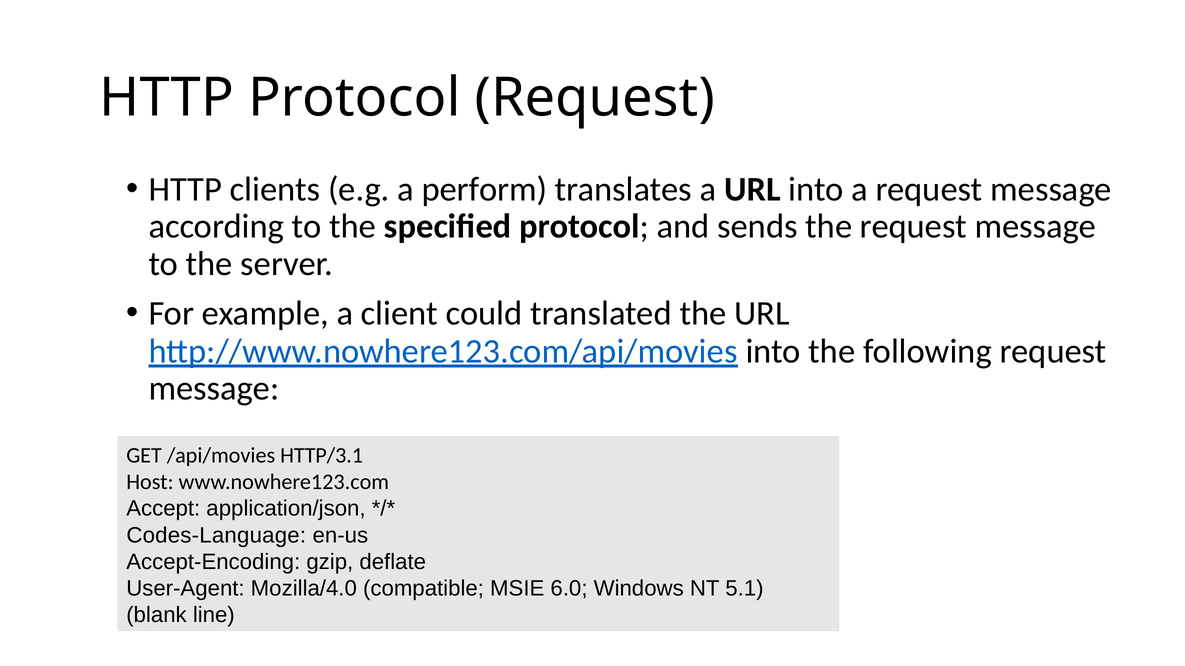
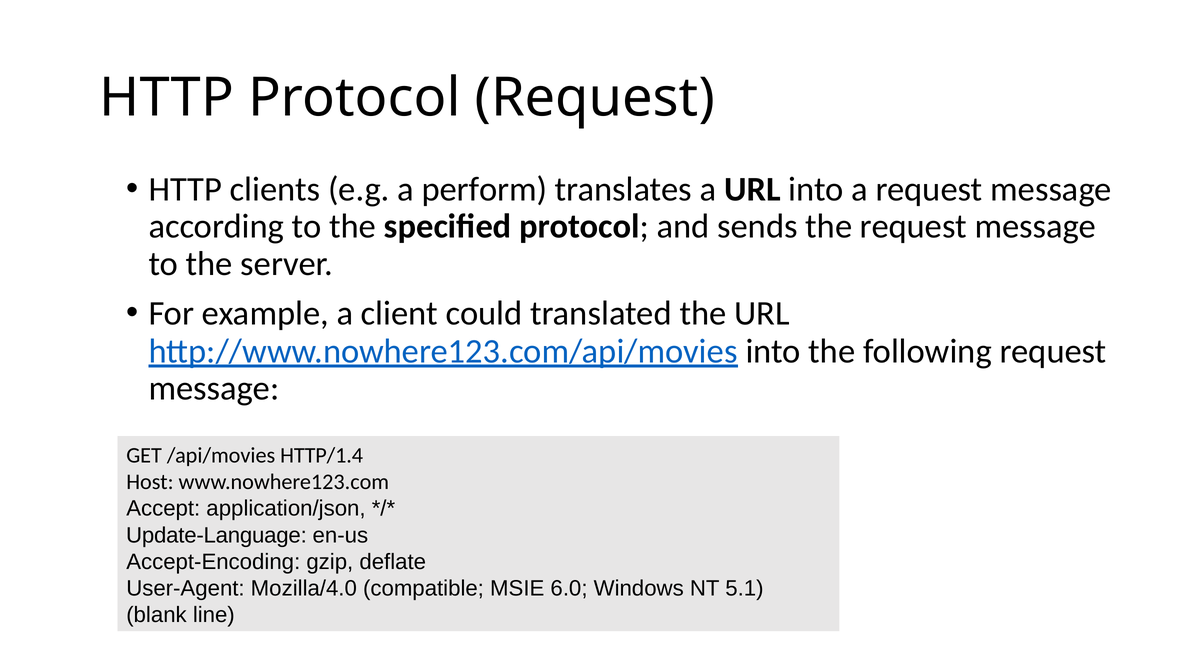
HTTP/3.1: HTTP/3.1 -> HTTP/1.4
Codes-Language: Codes-Language -> Update-Language
